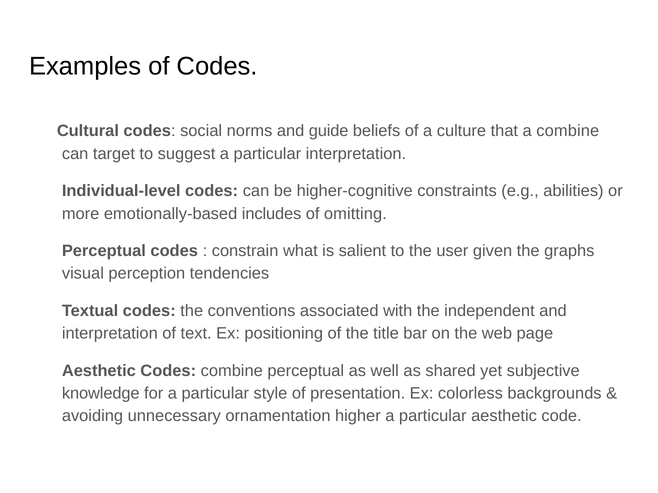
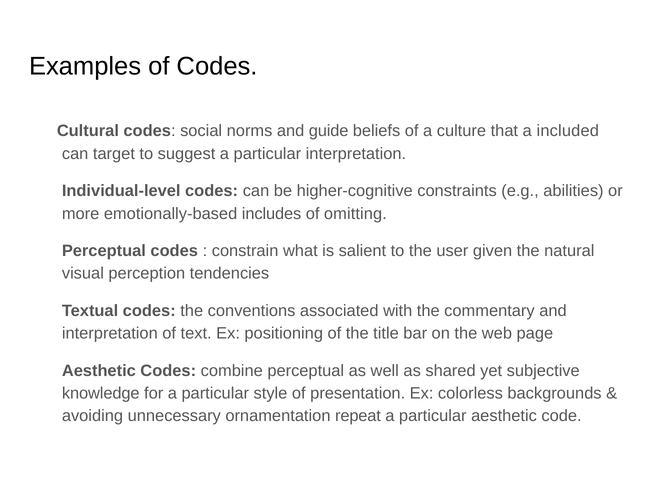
a combine: combine -> included
graphs: graphs -> natural
independent: independent -> commentary
higher: higher -> repeat
